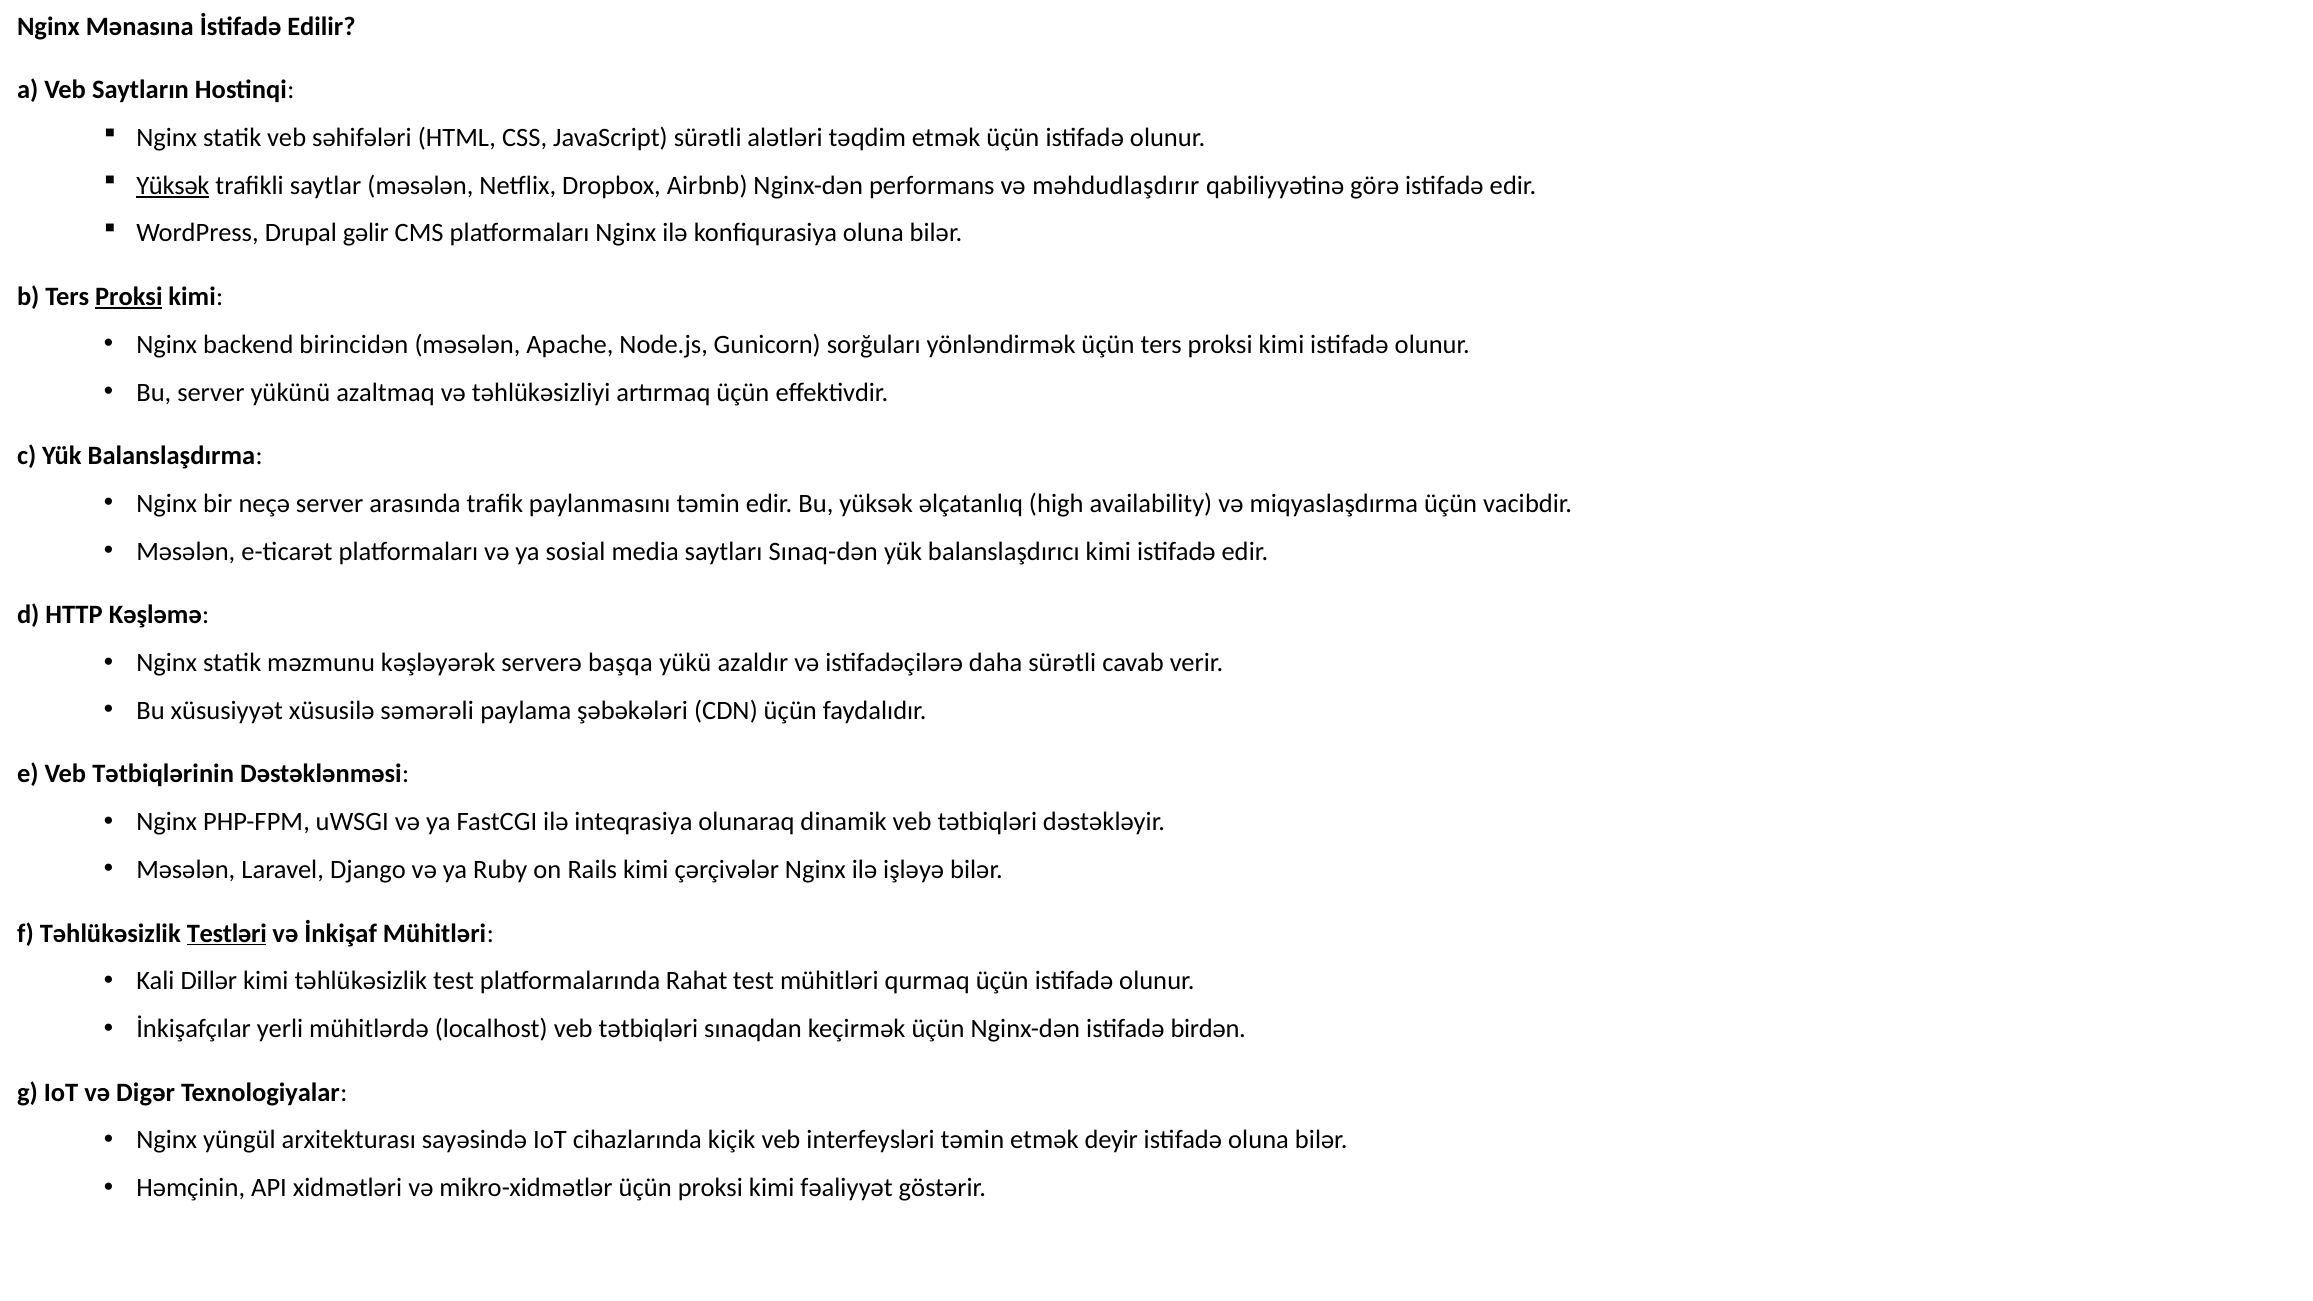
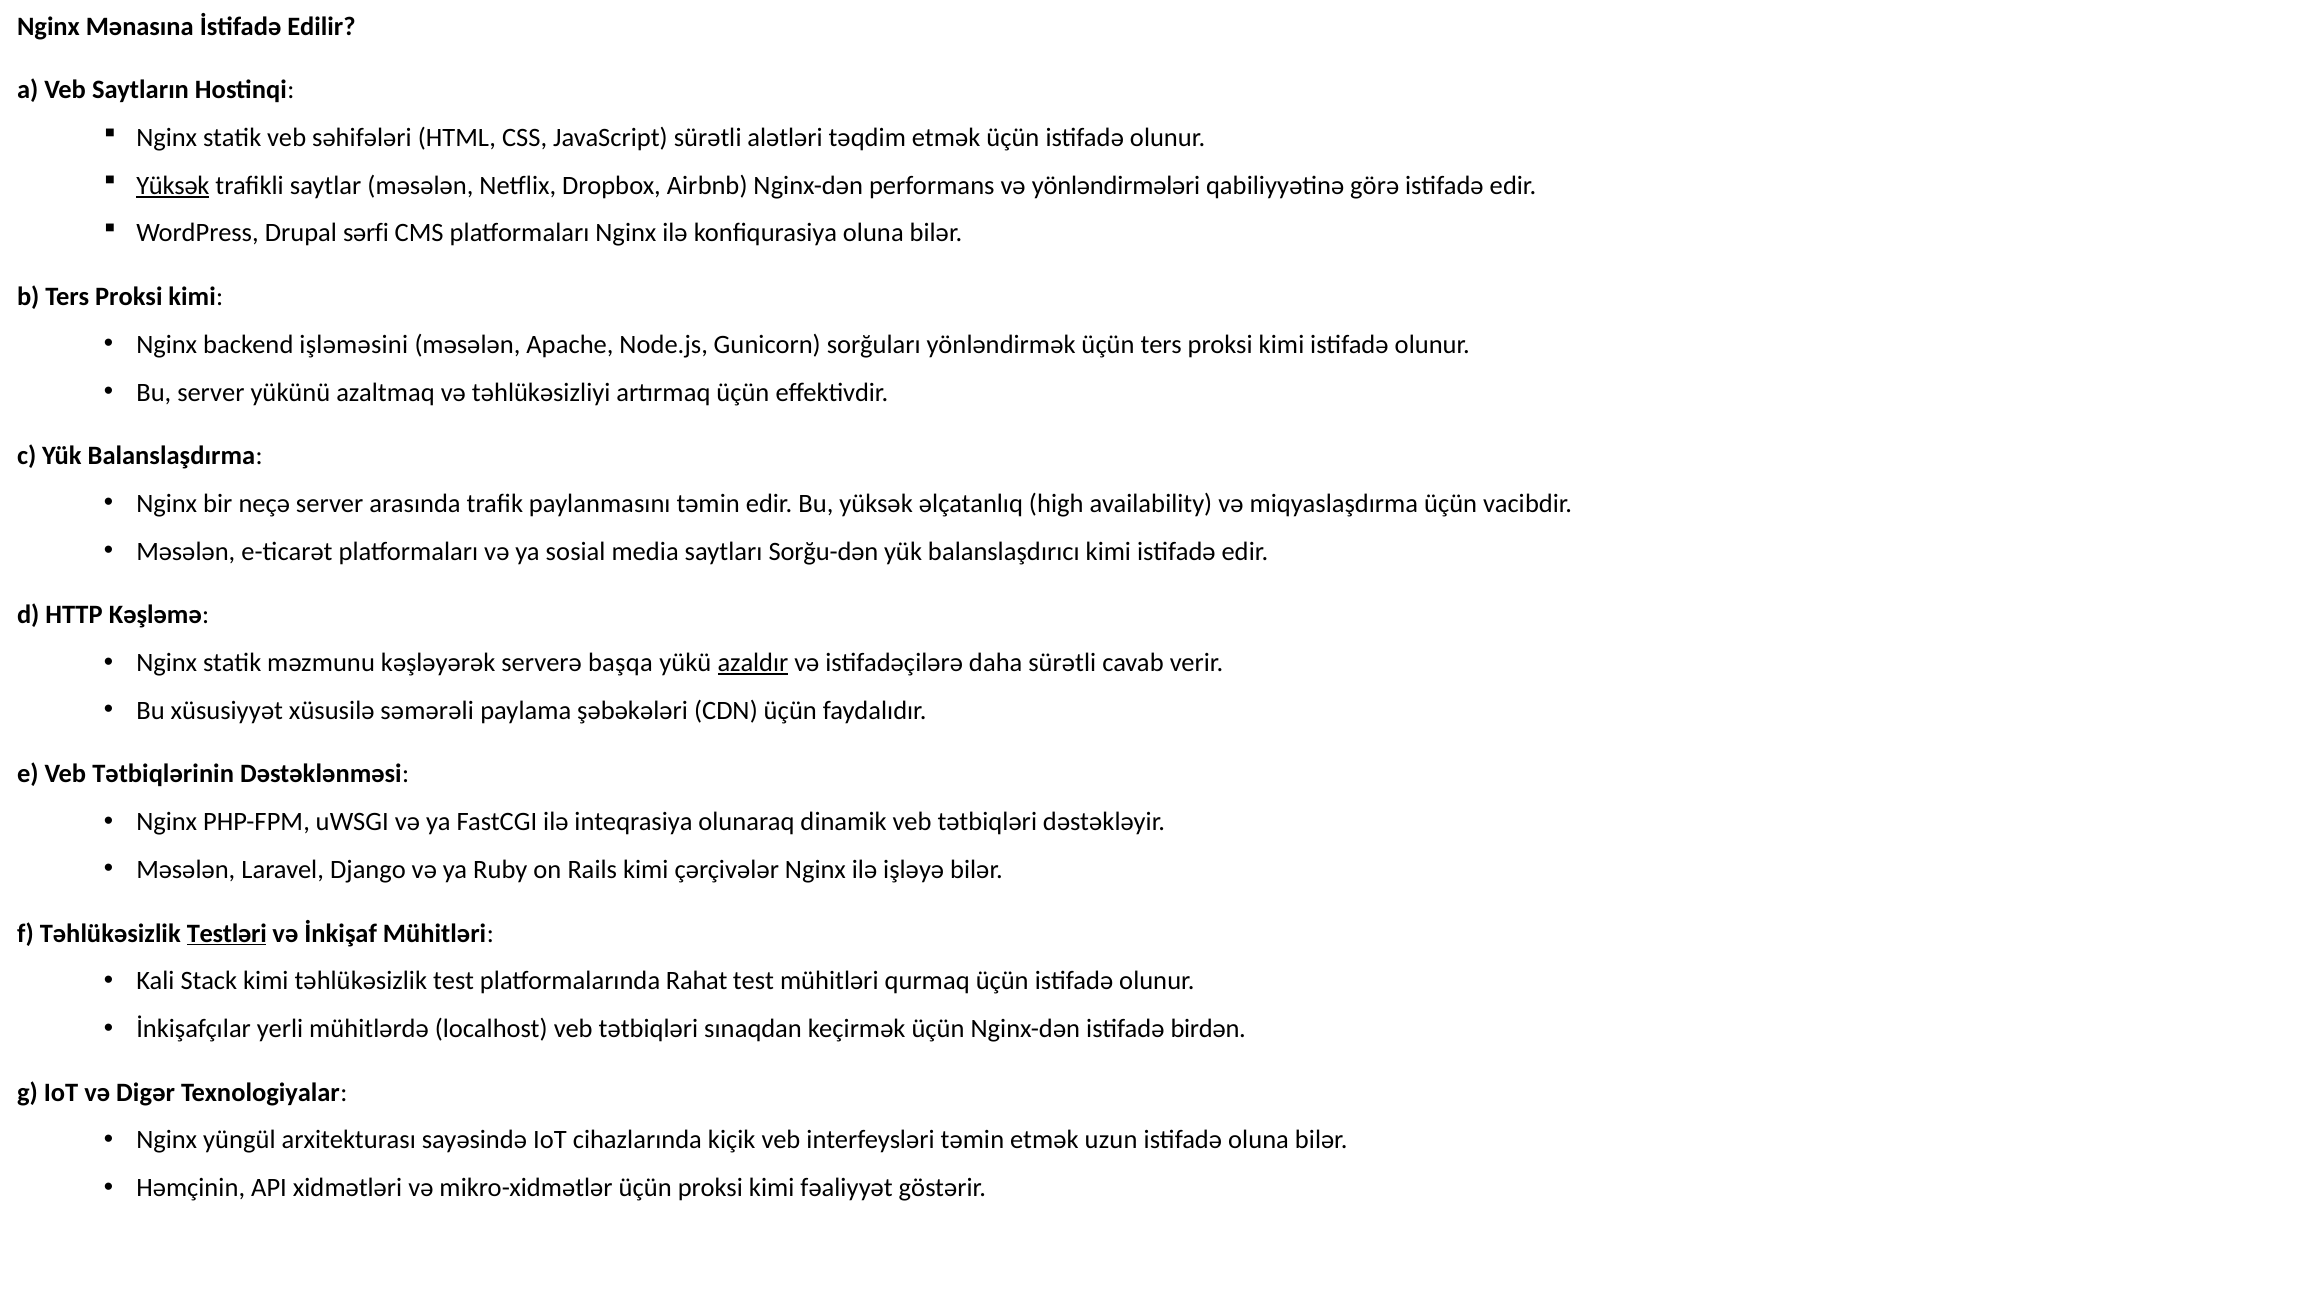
məhdudlaşdırır: məhdudlaşdırır -> yönləndirmələri
gəlir: gəlir -> sərfi
Proksi at (129, 297) underline: present -> none
birincidən: birincidən -> işləməsini
Sınaq-dən: Sınaq-dən -> Sorğu-dən
azaldır underline: none -> present
Dillər: Dillər -> Stack
deyir: deyir -> uzun
